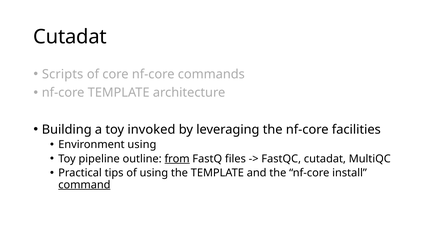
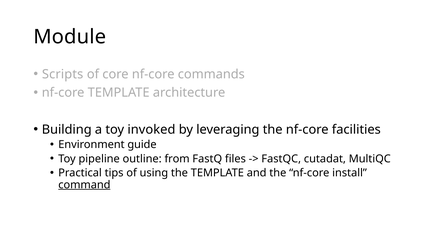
Cutadat at (70, 37): Cutadat -> Module
Environment using: using -> guide
from underline: present -> none
